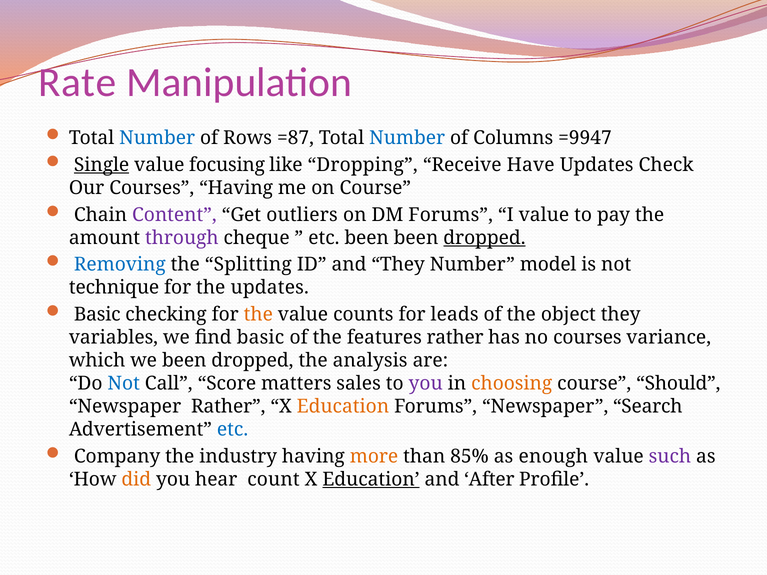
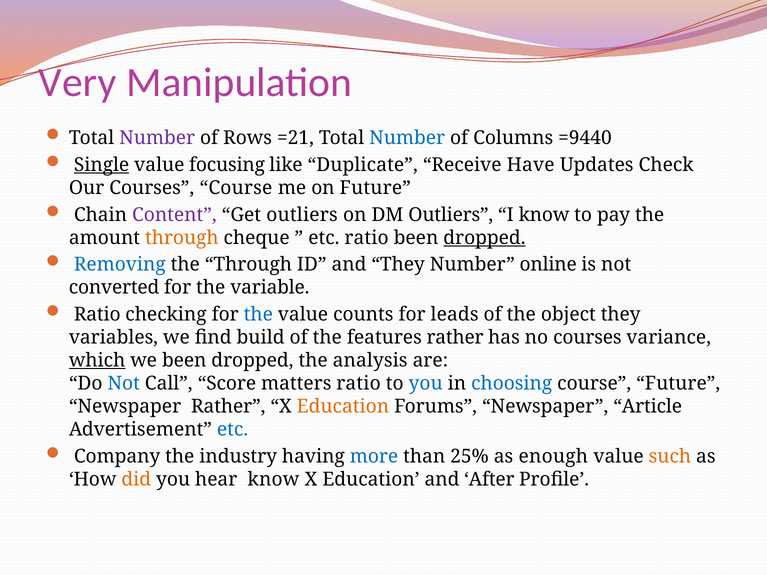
Rate: Rate -> Very
Number at (157, 138) colour: blue -> purple
=87: =87 -> =21
=9947: =9947 -> =9440
Dropping: Dropping -> Duplicate
Courses Having: Having -> Course
on Course: Course -> Future
DM Forums: Forums -> Outliers
I value: value -> know
through at (182, 238) colour: purple -> orange
etc been: been -> ratio
the Splitting: Splitting -> Through
model: model -> online
technique: technique -> converted
the updates: updates -> variable
Basic at (97, 314): Basic -> Ratio
the at (258, 314) colour: orange -> blue
find basic: basic -> build
which underline: none -> present
matters sales: sales -> ratio
you at (426, 384) colour: purple -> blue
choosing colour: orange -> blue
course Should: Should -> Future
Search: Search -> Article
more colour: orange -> blue
85%: 85% -> 25%
such colour: purple -> orange
hear count: count -> know
Education at (371, 479) underline: present -> none
